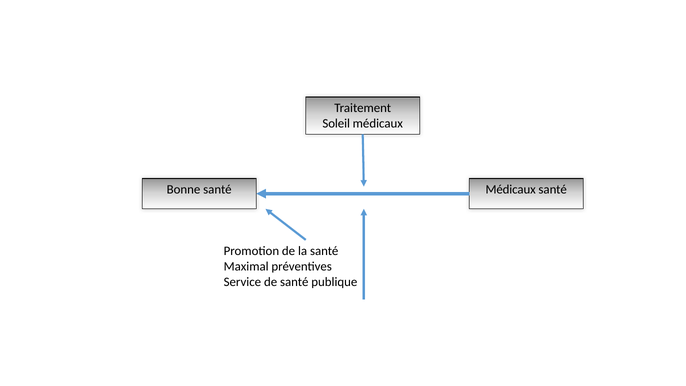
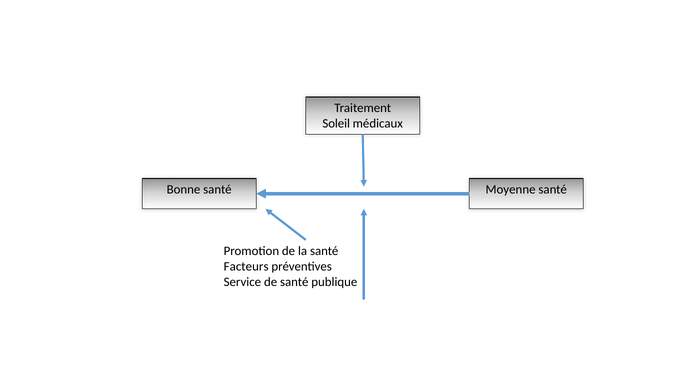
santé Médicaux: Médicaux -> Moyenne
Maximal: Maximal -> Facteurs
